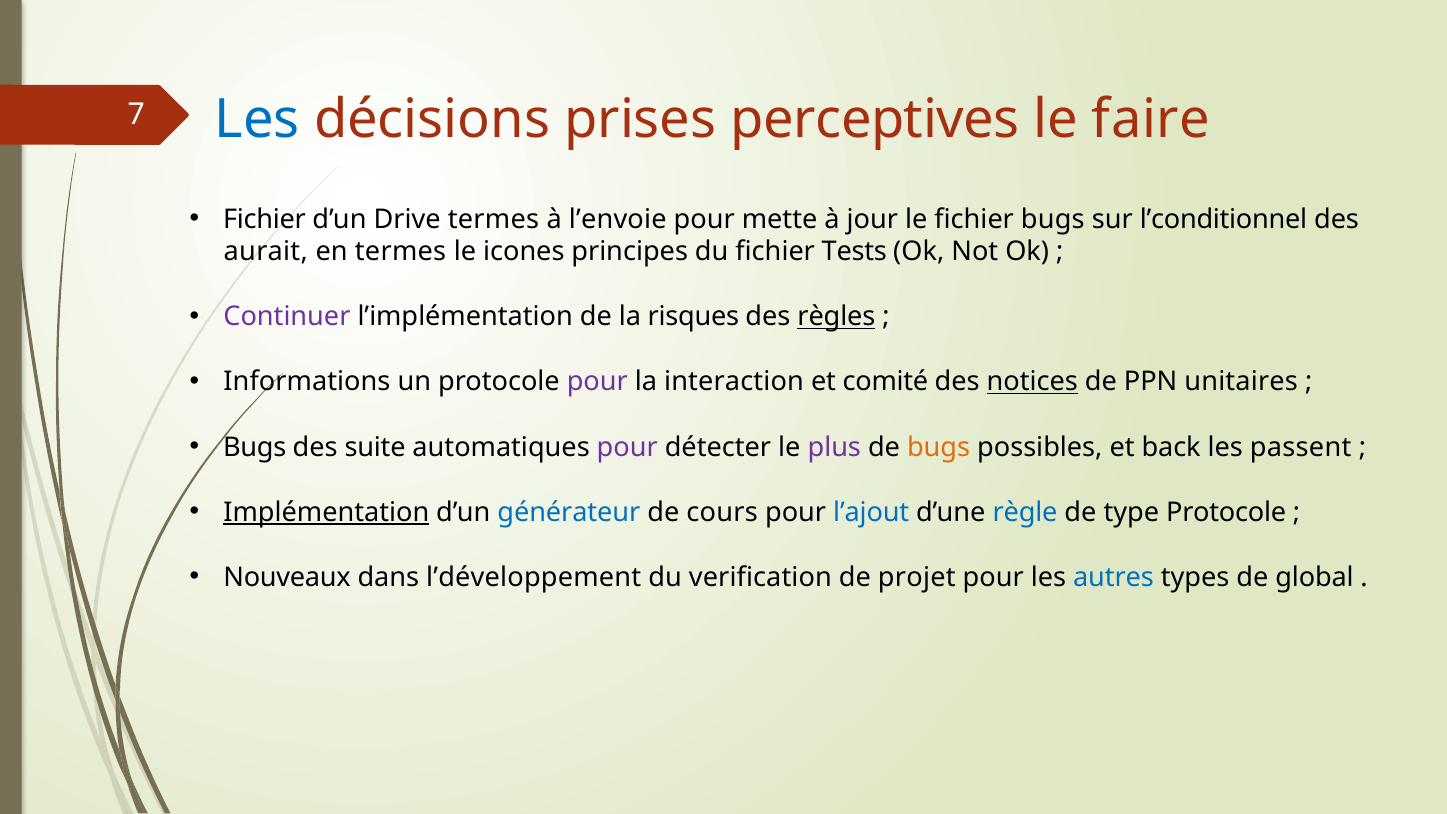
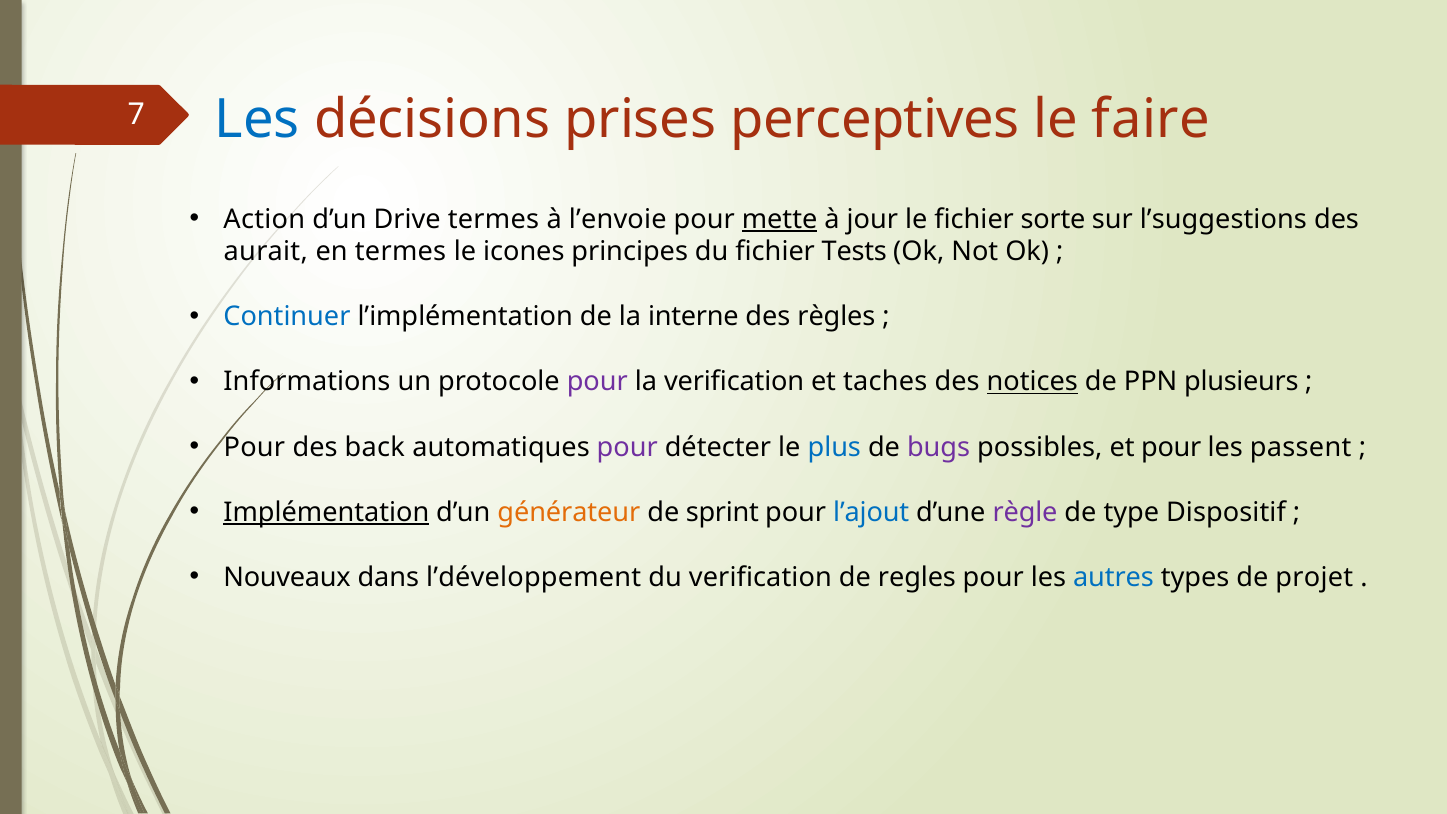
Fichier at (265, 219): Fichier -> Action
mette underline: none -> present
fichier bugs: bugs -> sorte
l’conditionnel: l’conditionnel -> l’suggestions
Continuer colour: purple -> blue
risques: risques -> interne
règles underline: present -> none
la interaction: interaction -> verification
comité: comité -> taches
unitaires: unitaires -> plusieurs
Bugs at (255, 447): Bugs -> Pour
suite: suite -> back
plus colour: purple -> blue
bugs at (939, 447) colour: orange -> purple
et back: back -> pour
générateur colour: blue -> orange
cours: cours -> sprint
règle colour: blue -> purple
type Protocole: Protocole -> Dispositif
projet: projet -> regles
global: global -> projet
